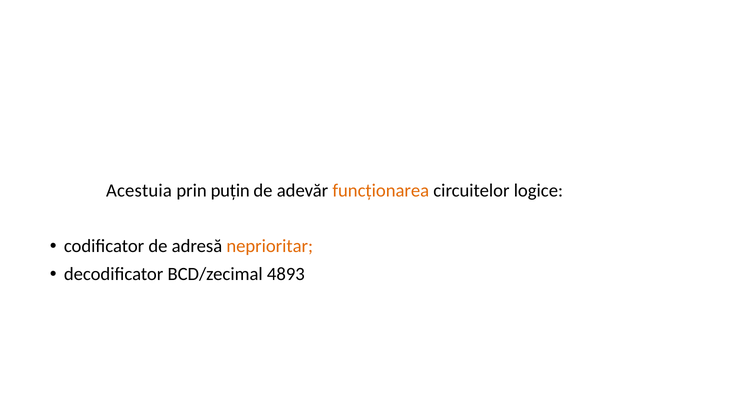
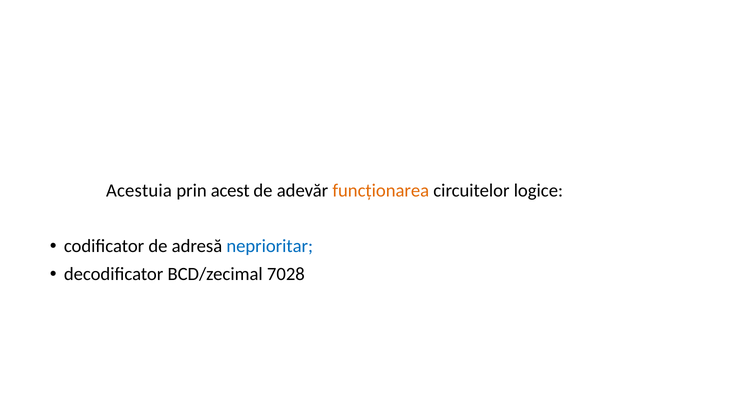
puțin: puțin -> acest
neprioritar colour: orange -> blue
4893: 4893 -> 7028
